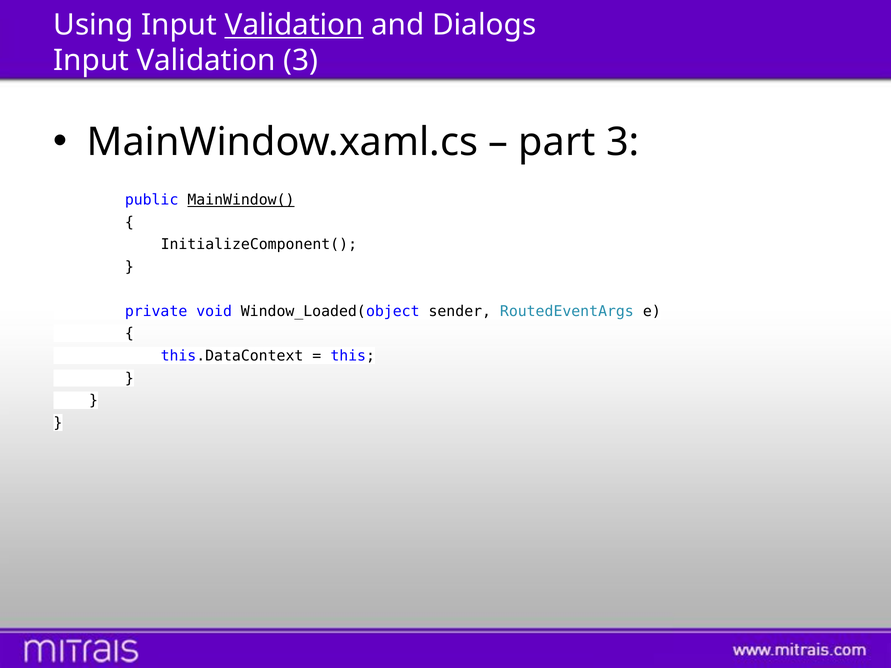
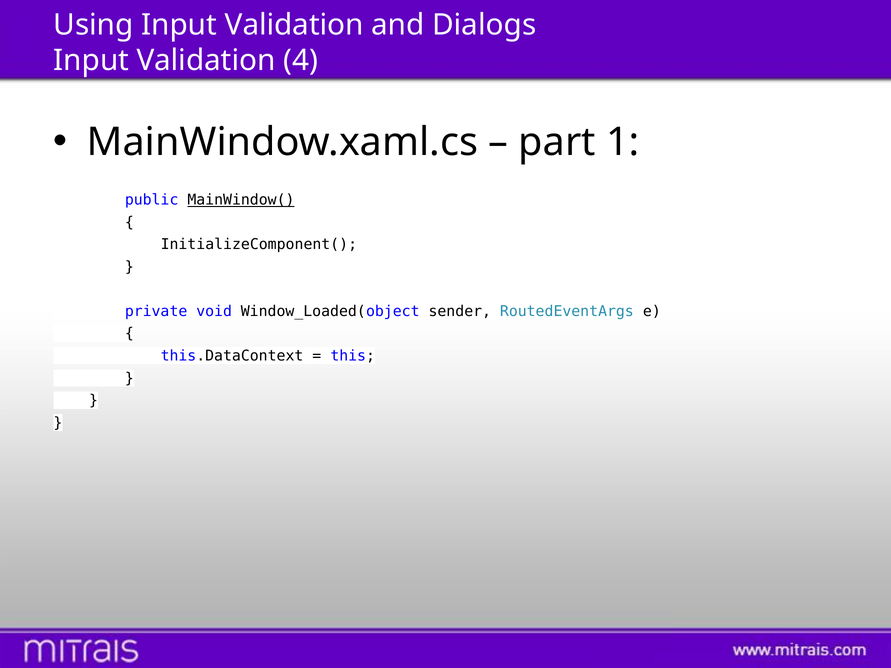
Validation at (294, 25) underline: present -> none
Validation 3: 3 -> 4
part 3: 3 -> 1
